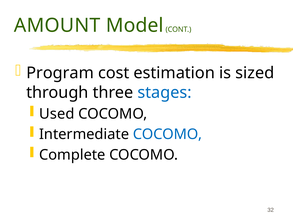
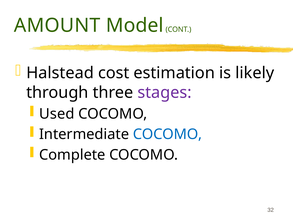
Program: Program -> Halstead
sized: sized -> likely
stages colour: blue -> purple
